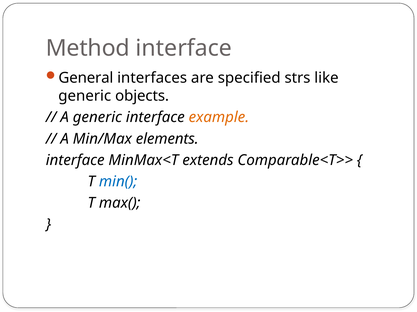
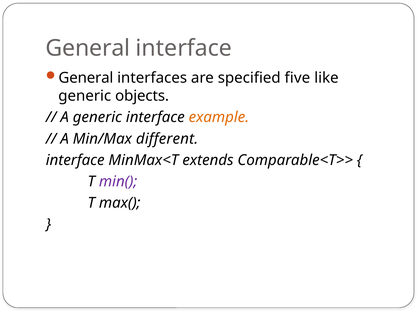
Method at (88, 48): Method -> General
strs: strs -> five
elements: elements -> different
min( colour: blue -> purple
